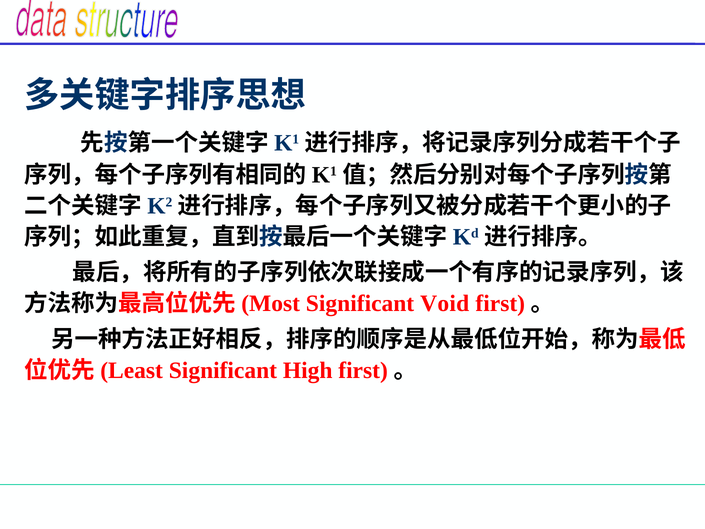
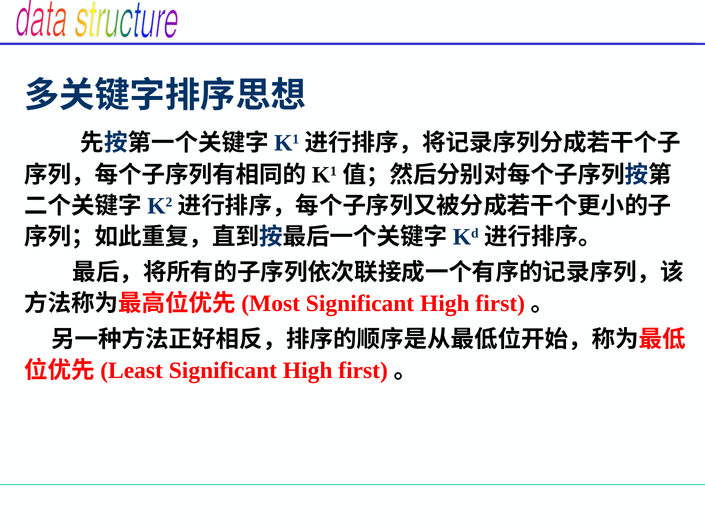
Void at (445, 303): Void -> High
